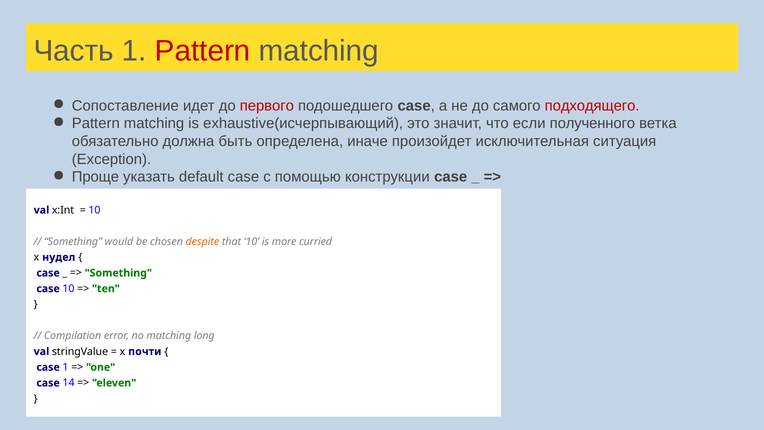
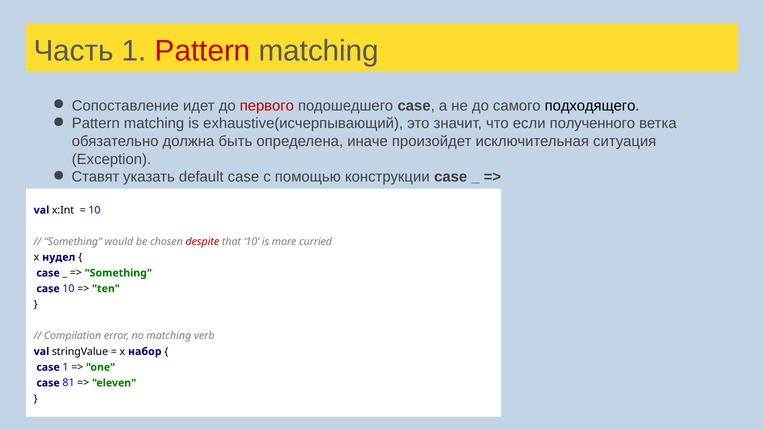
подходящего colour: red -> black
Проще: Проще -> Ставят
despite colour: orange -> red
long: long -> verb
почти: почти -> набор
14: 14 -> 81
